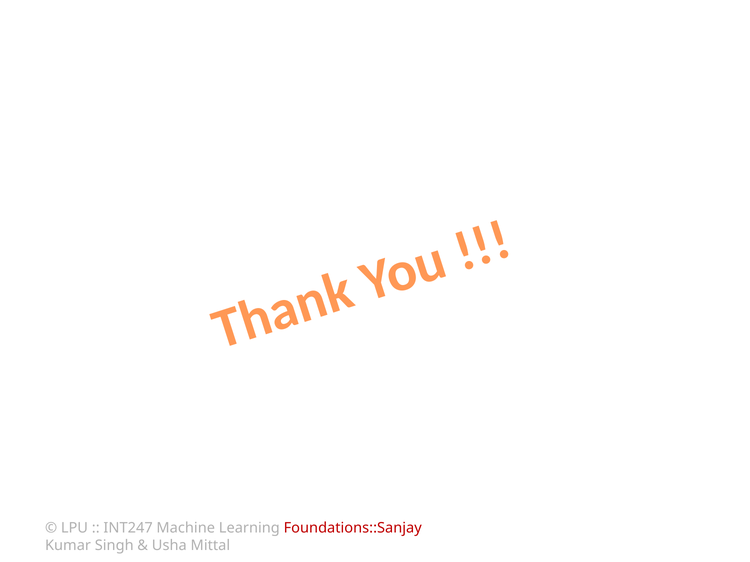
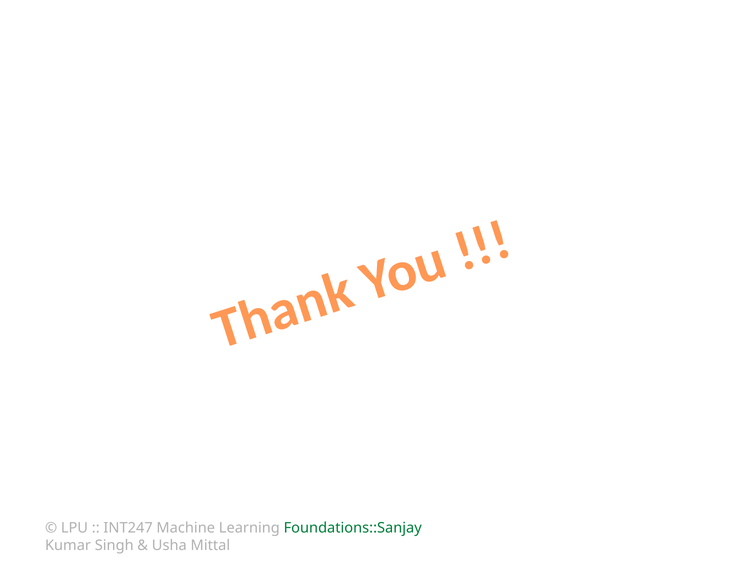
Foundations::Sanjay colour: red -> green
